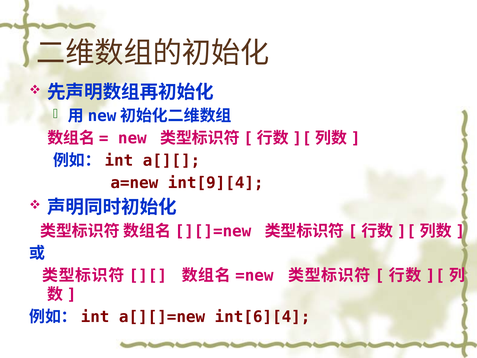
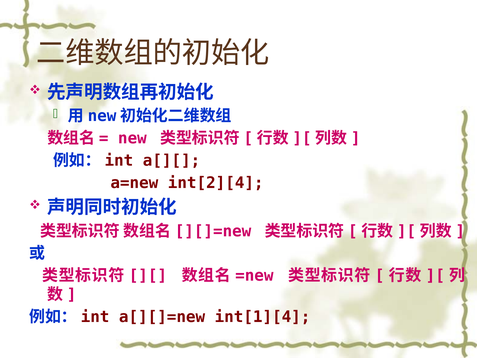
int[9][4: int[9][4 -> int[2][4
int[6][4: int[6][4 -> int[1][4
